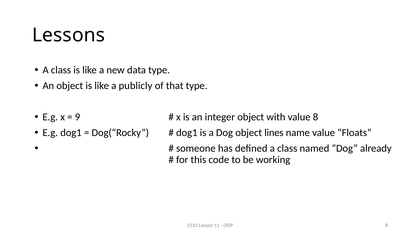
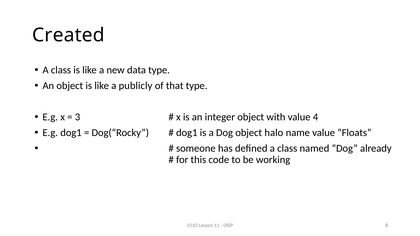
Lessons: Lessons -> Created
9: 9 -> 3
value 8: 8 -> 4
lines: lines -> halo
